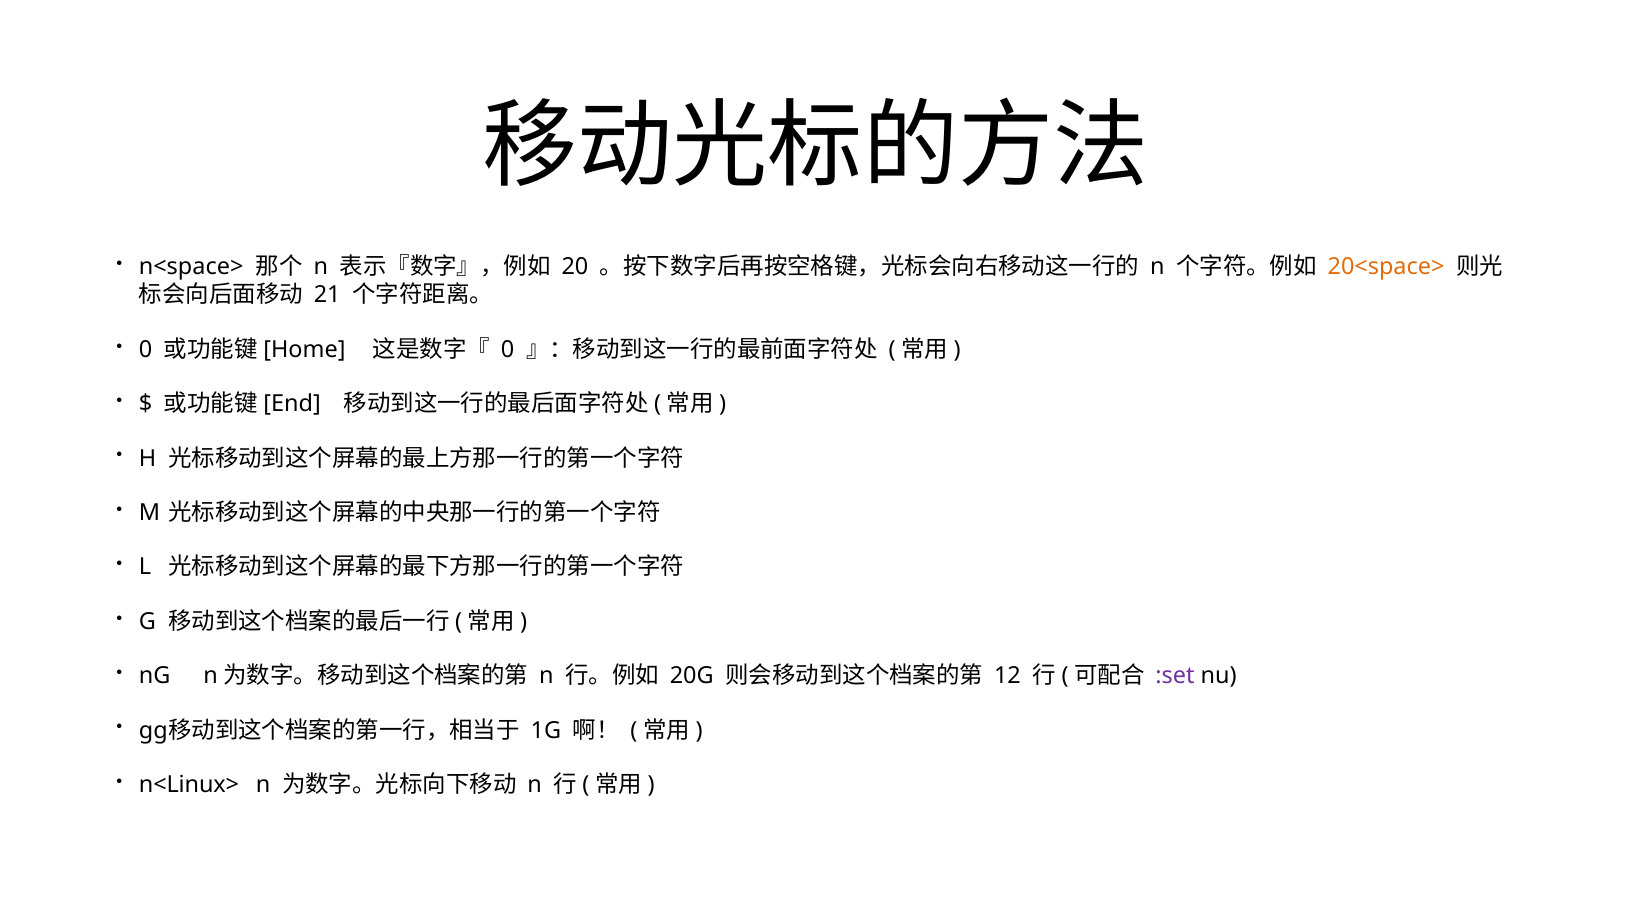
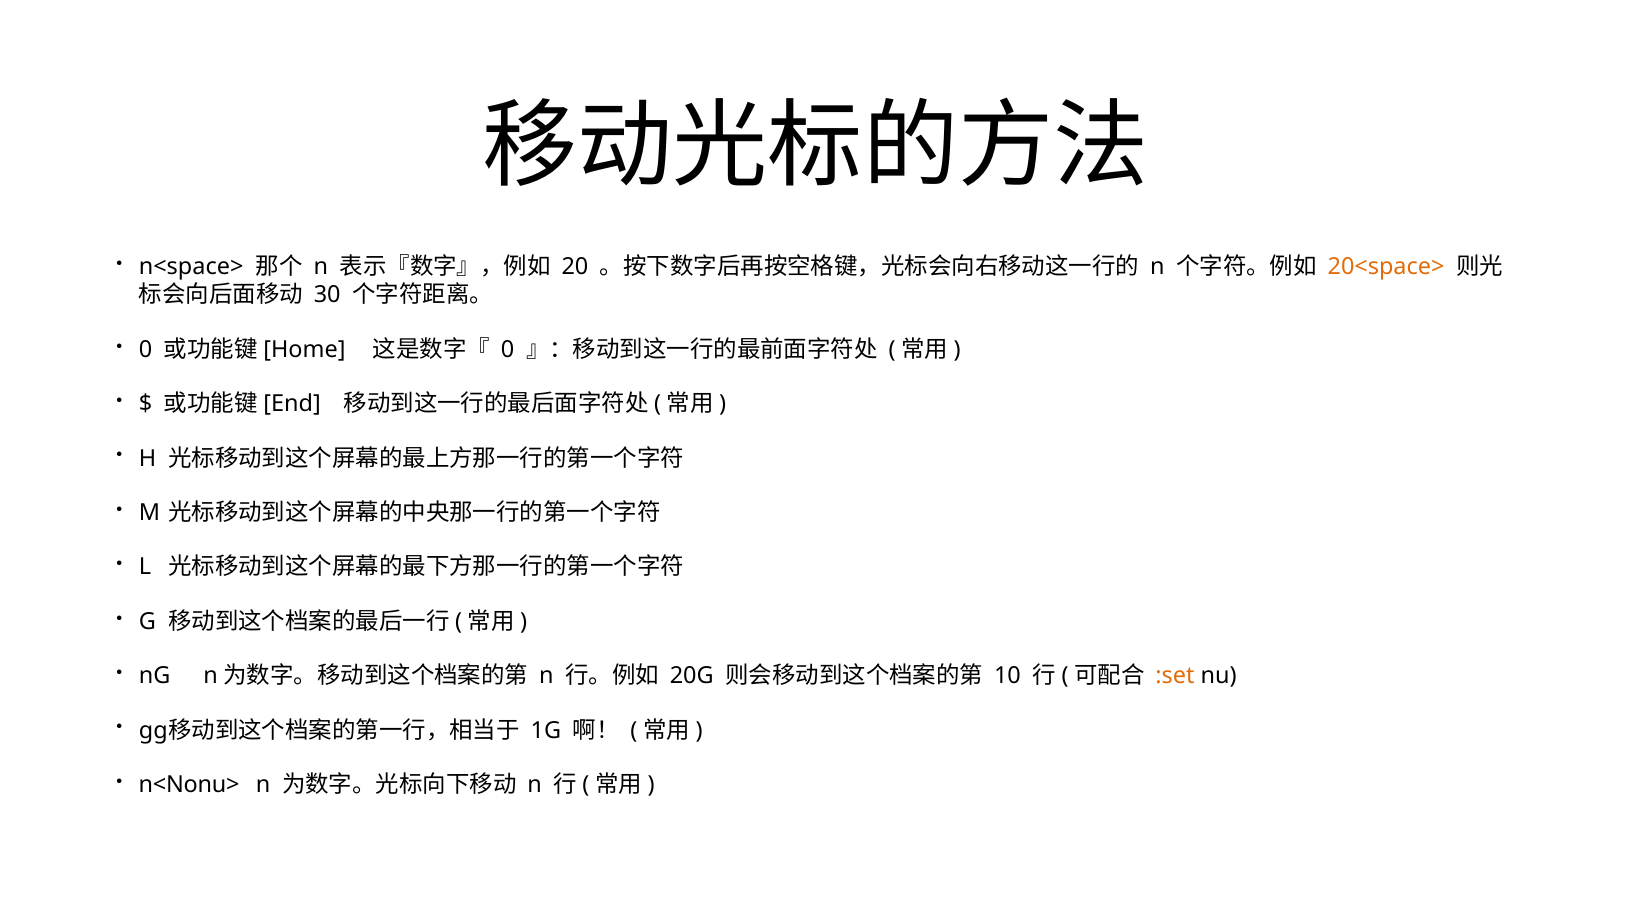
21: 21 -> 30
12: 12 -> 10
:set colour: purple -> orange
n<Linux>: n<Linux> -> n<Nonu>
